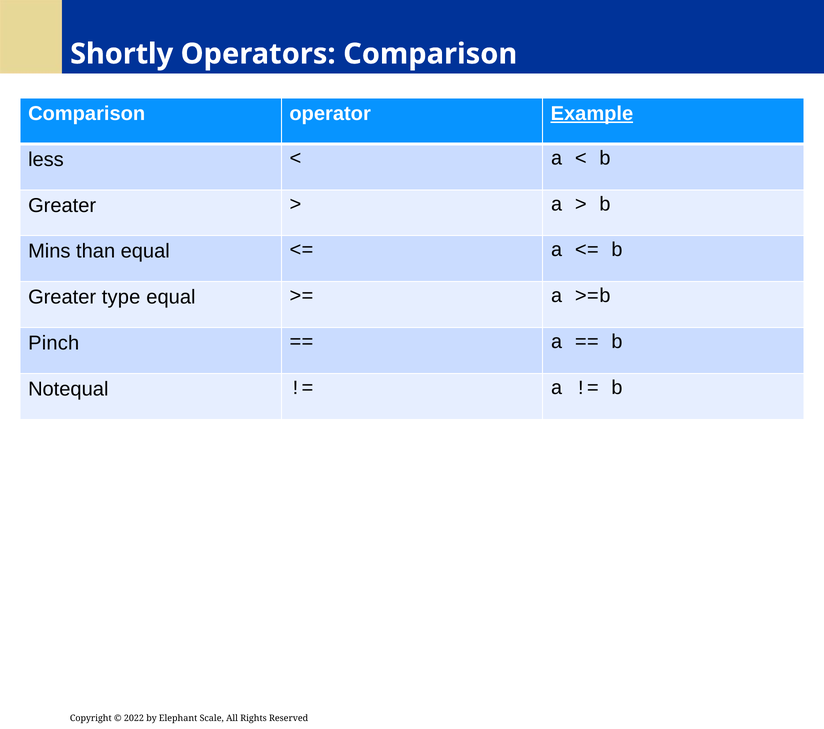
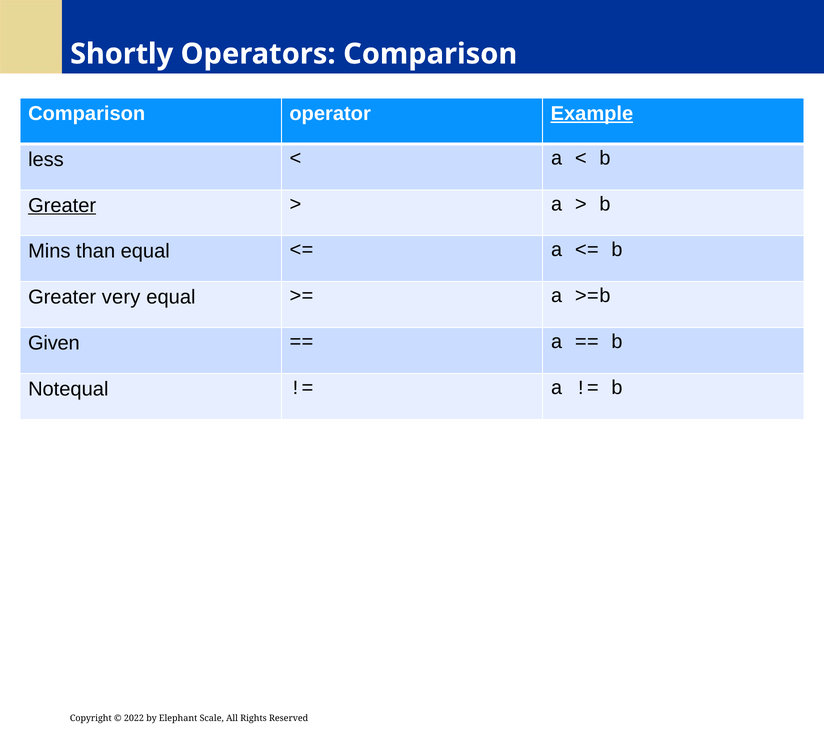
Greater at (62, 206) underline: none -> present
type: type -> very
Pinch: Pinch -> Given
